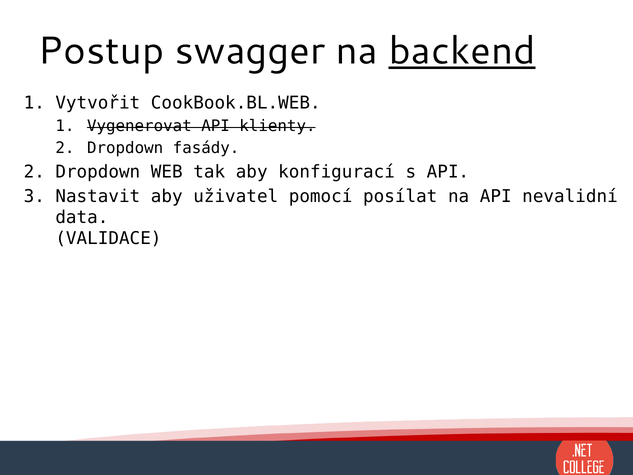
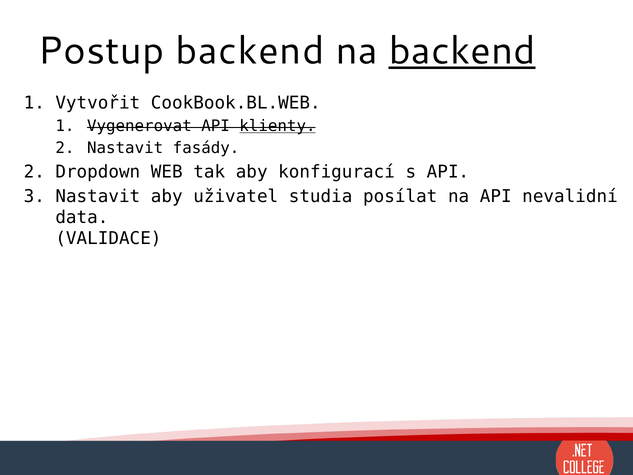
Postup swagger: swagger -> backend
klienty underline: none -> present
Dropdown at (125, 148): Dropdown -> Nastavit
pomocí: pomocí -> studia
